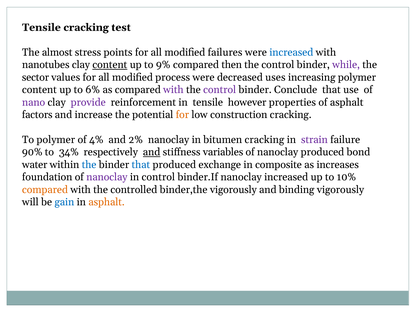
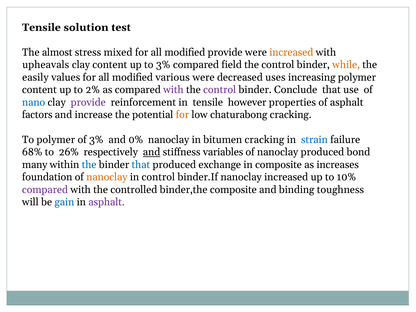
Tensile cracking: cracking -> solution
points: points -> mixed
modified failures: failures -> provide
increased at (291, 52) colour: blue -> orange
nanotubes: nanotubes -> upheavals
content at (110, 65) underline: present -> none
to 9%: 9% -> 3%
then: then -> field
while colour: purple -> orange
sector: sector -> easily
process: process -> various
6%: 6% -> 2%
nano colour: purple -> blue
construction: construction -> chaturabong
of 4%: 4% -> 3%
2%: 2% -> 0%
strain colour: purple -> blue
90%: 90% -> 68%
34%: 34% -> 26%
water: water -> many
nanoclay at (107, 177) colour: purple -> orange
compared at (45, 190) colour: orange -> purple
binder,the vigorously: vigorously -> composite
binding vigorously: vigorously -> toughness
asphalt at (107, 202) colour: orange -> purple
